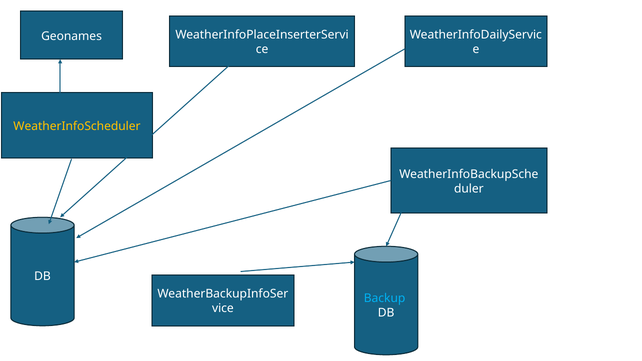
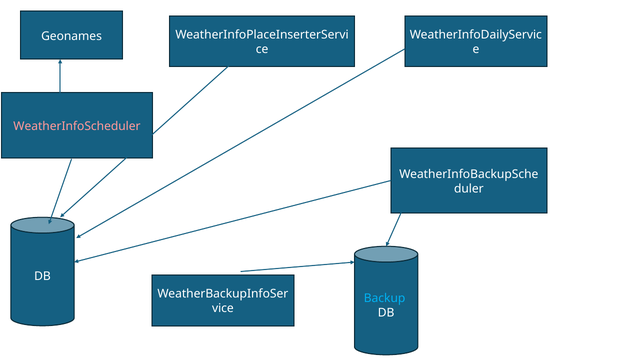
WeatherInfoScheduler colour: yellow -> pink
